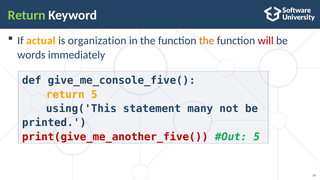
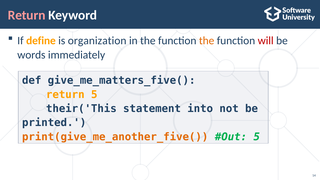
Return at (27, 15) colour: light green -> pink
actual: actual -> define
give_me_console_five(: give_me_console_five( -> give_me_matters_five(
using('This: using('This -> their('This
many: many -> into
print(give_me_another_five( colour: red -> orange
